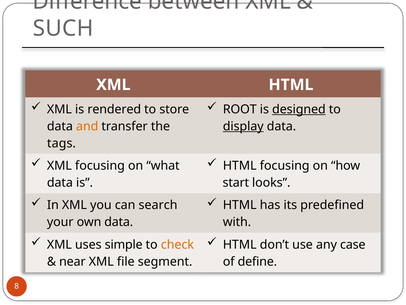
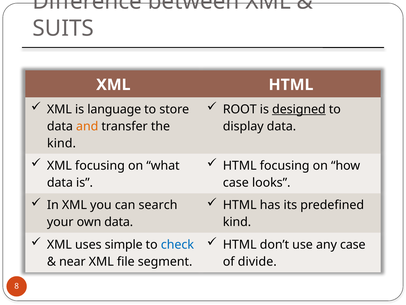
SUCH: SUCH -> SUITS
rendered: rendered -> language
display underline: present -> none
tags at (61, 143): tags -> kind
start at (236, 182): start -> case
with at (237, 222): with -> kind
check colour: orange -> blue
define: define -> divide
